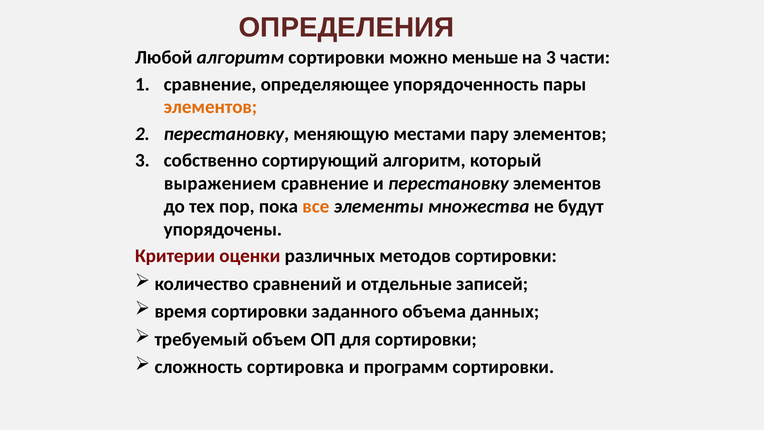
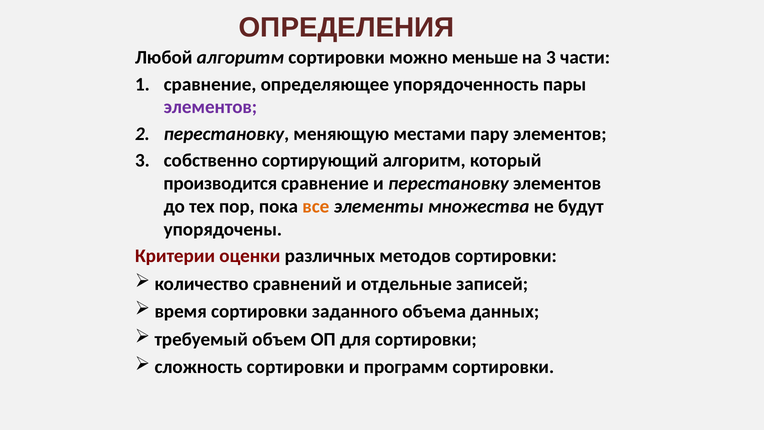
элементов at (210, 107) colour: orange -> purple
выражением: выражением -> производится
сложность сортировка: сортировка -> сортировки
